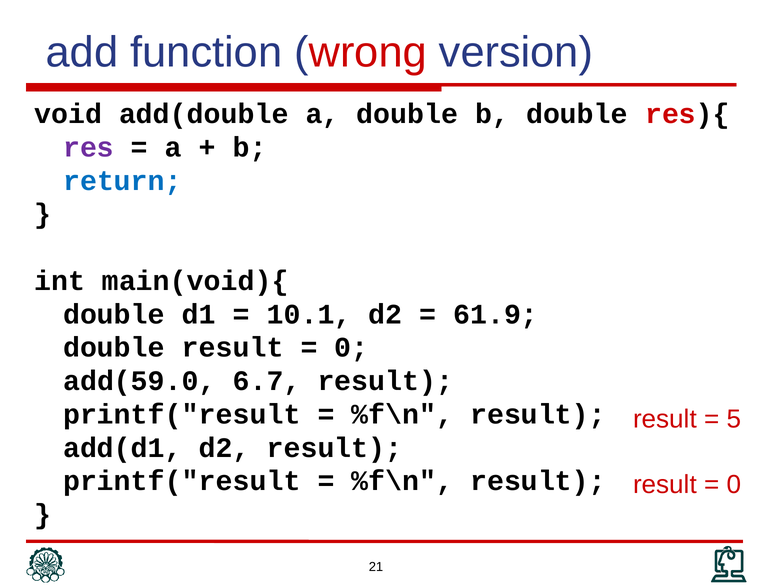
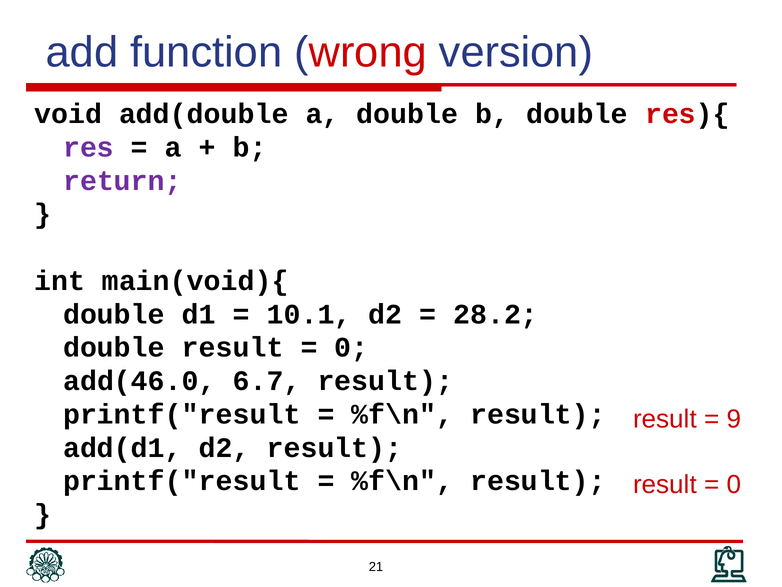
return colour: blue -> purple
61.9: 61.9 -> 28.2
add(59.0: add(59.0 -> add(46.0
5: 5 -> 9
